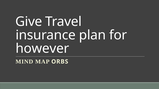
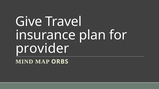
however: however -> provider
